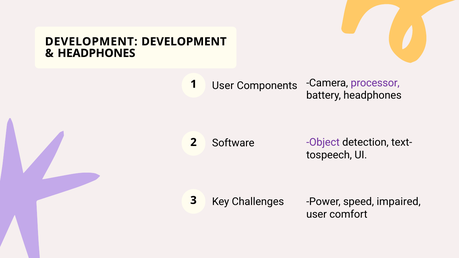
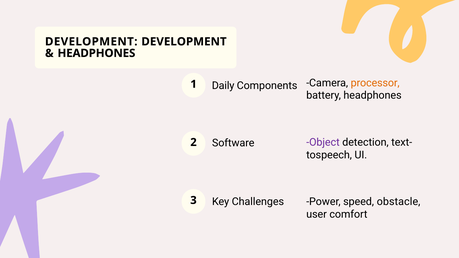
User at (223, 86): User -> Daily
processor colour: purple -> orange
impaired: impaired -> obstacle
